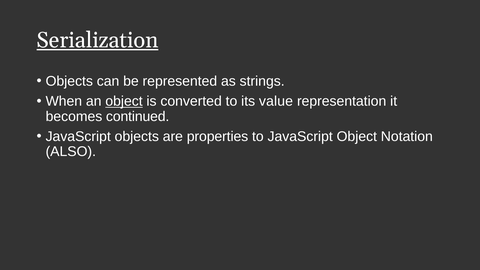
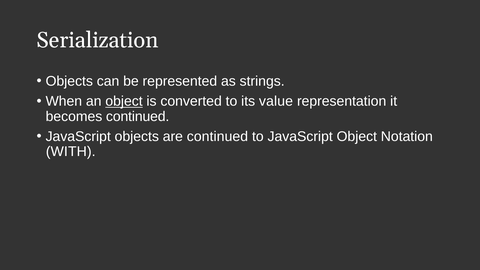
Serialization underline: present -> none
are properties: properties -> continued
ALSO: ALSO -> WITH
